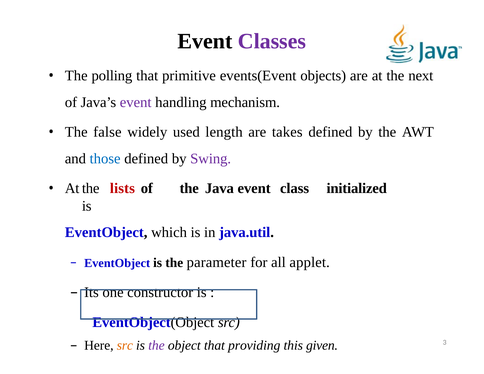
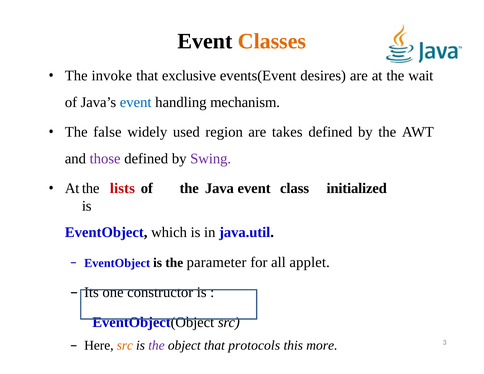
Classes colour: purple -> orange
polling: polling -> invoke
primitive: primitive -> exclusive
objects: objects -> desires
next: next -> wait
event at (136, 102) colour: purple -> blue
length: length -> region
those colour: blue -> purple
providing: providing -> protocols
given: given -> more
